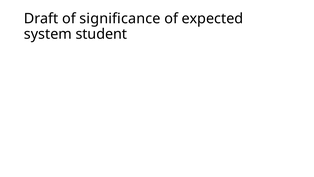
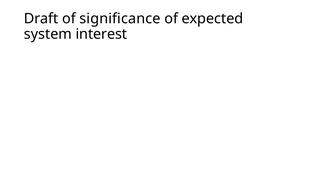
student: student -> interest
